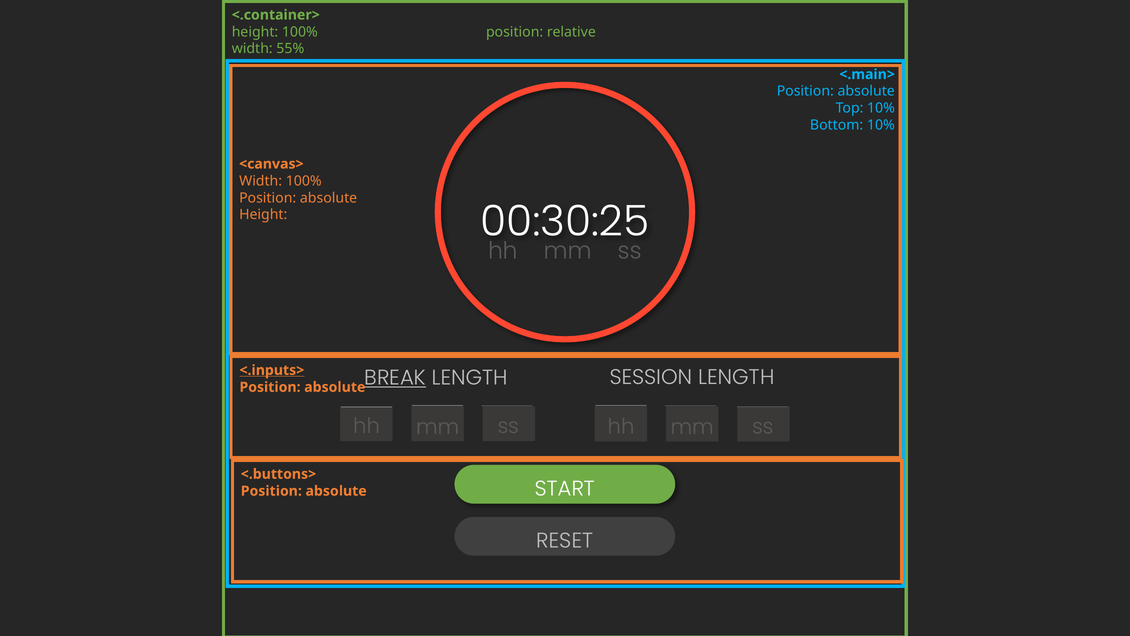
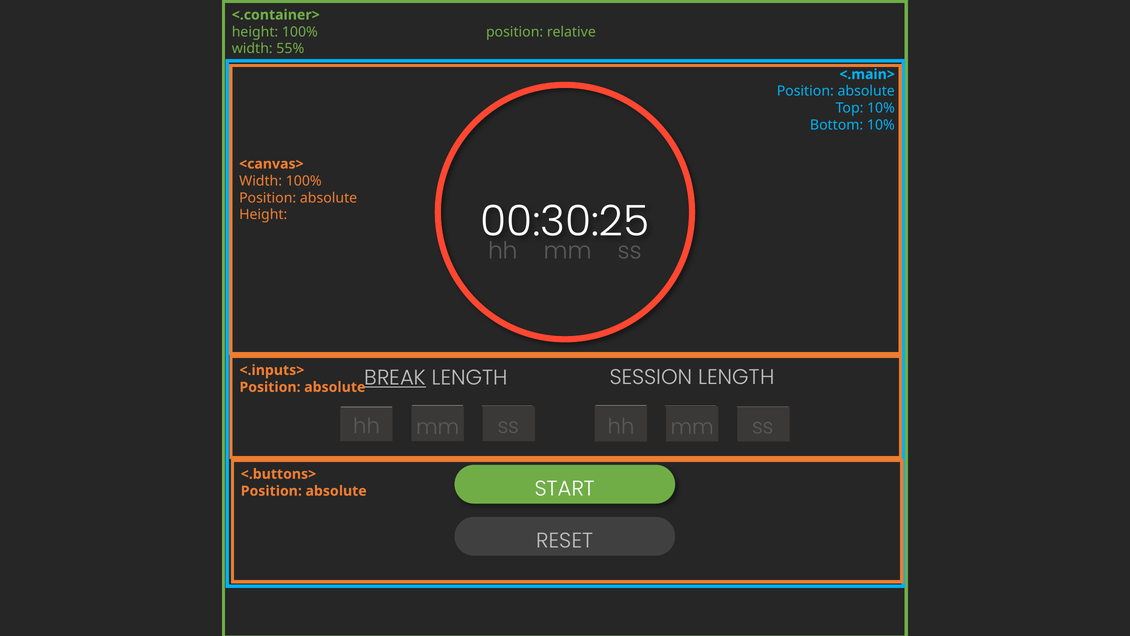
<.inputs> underline: present -> none
